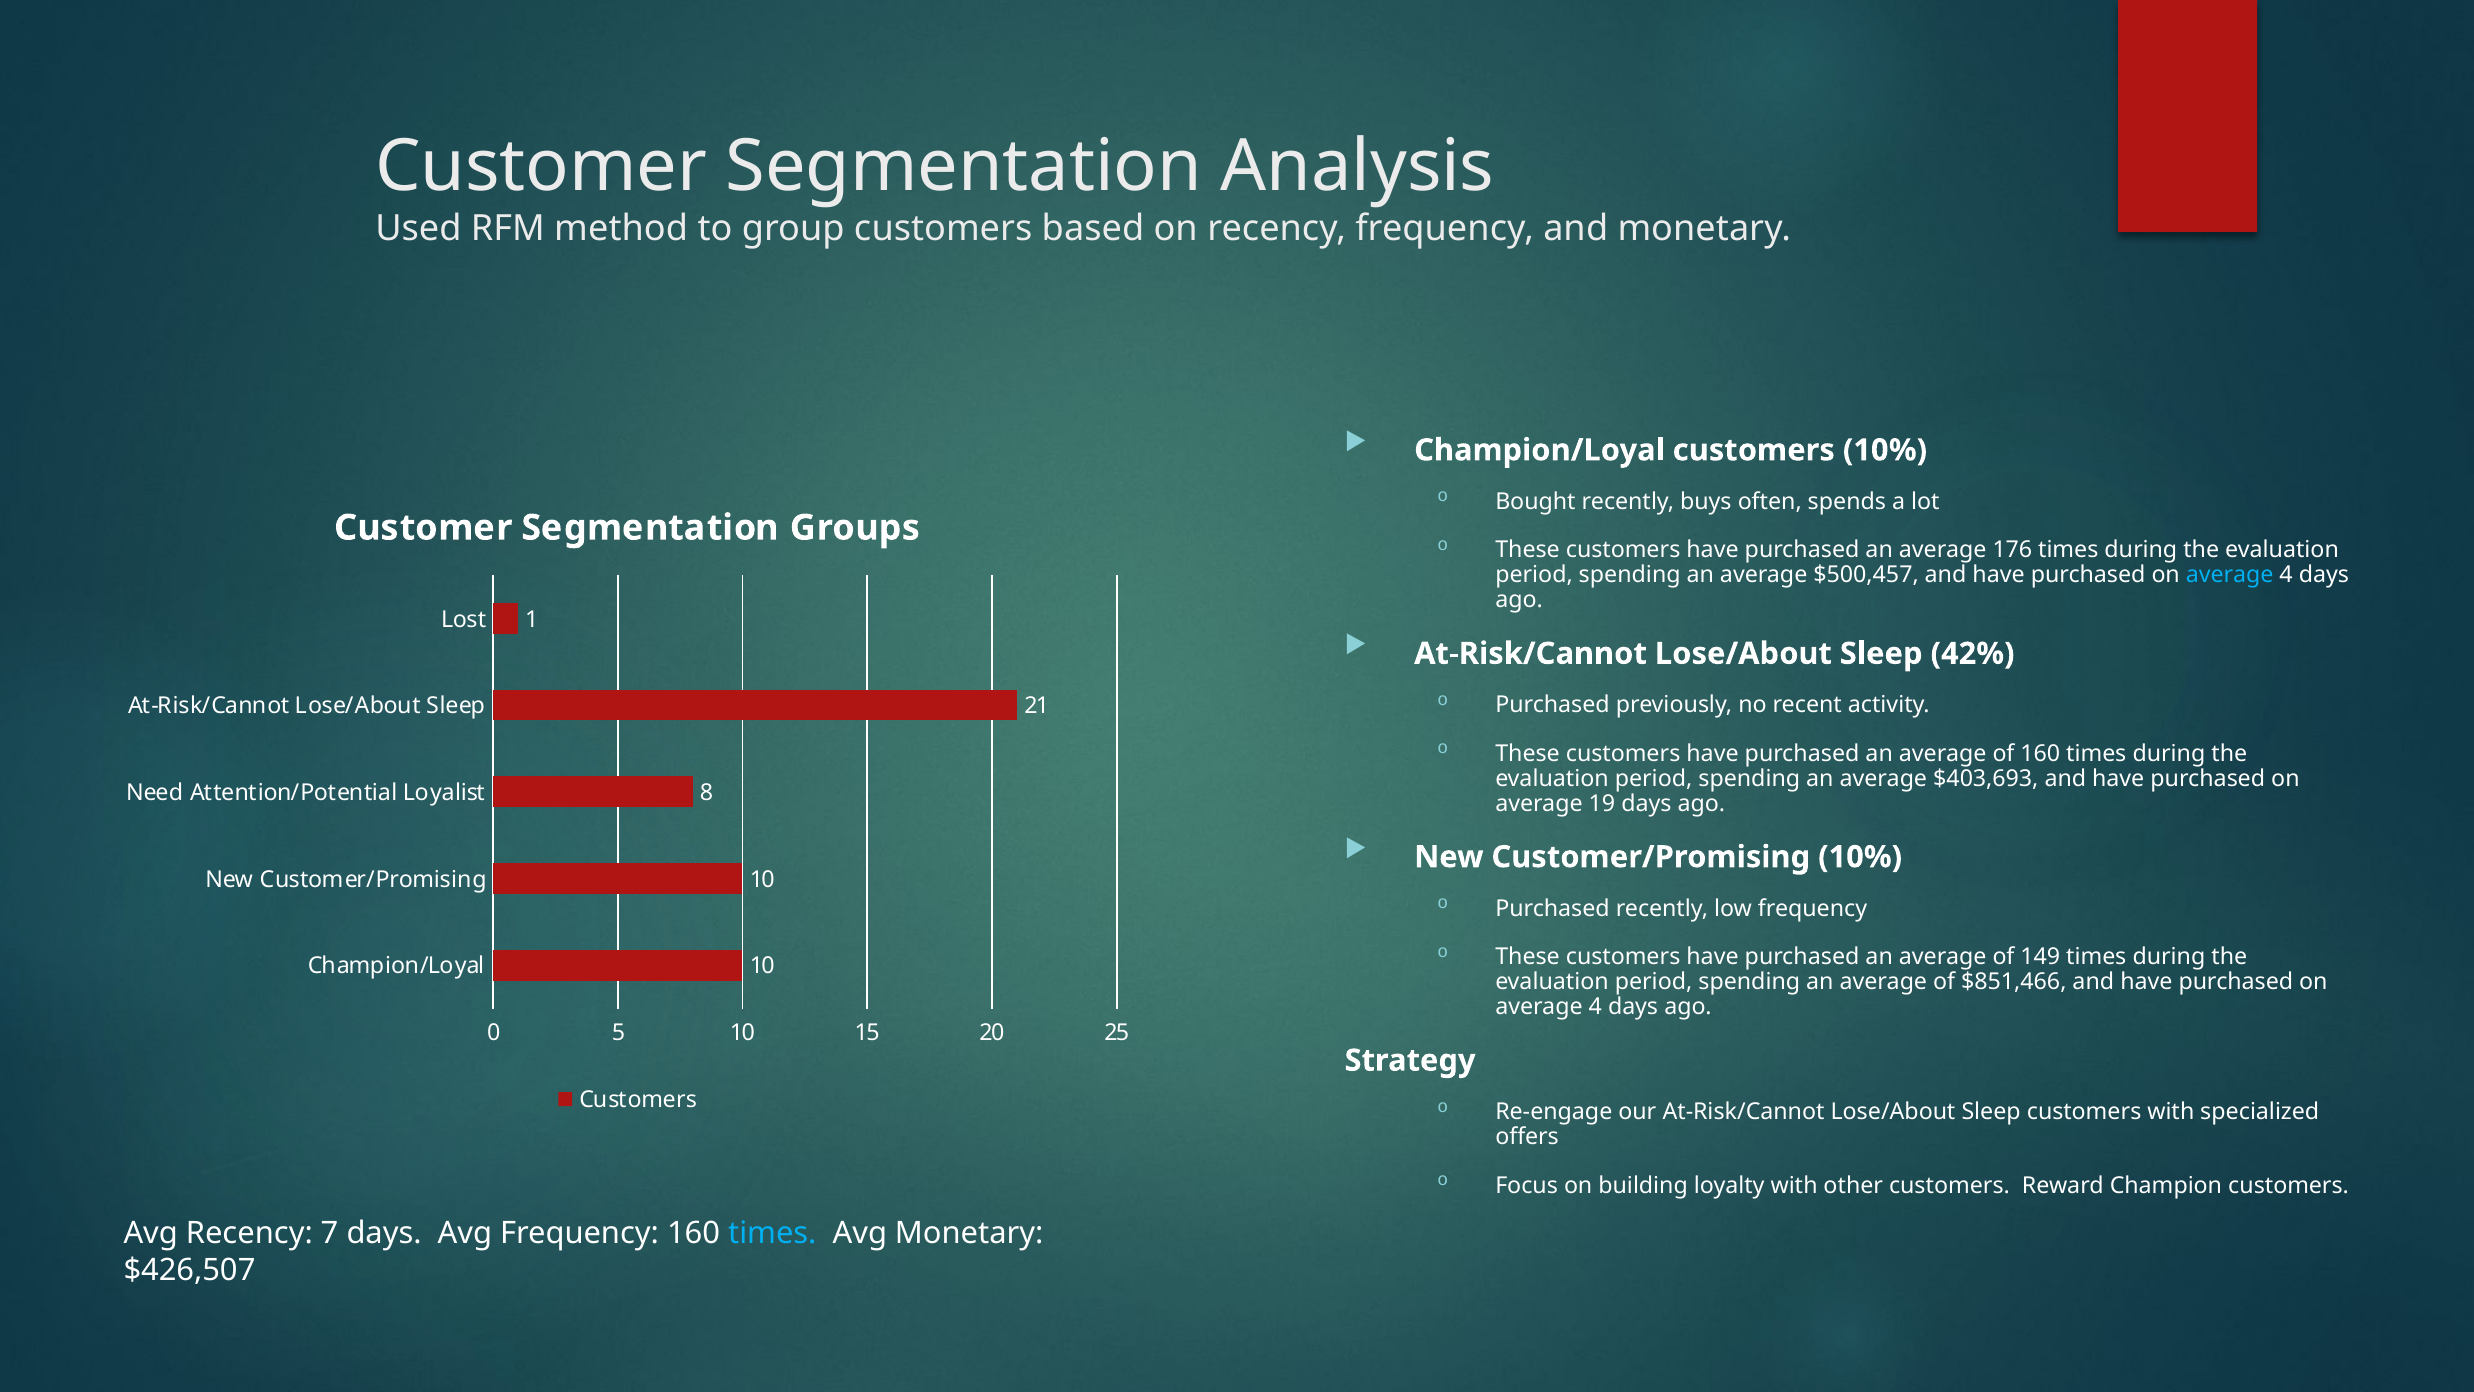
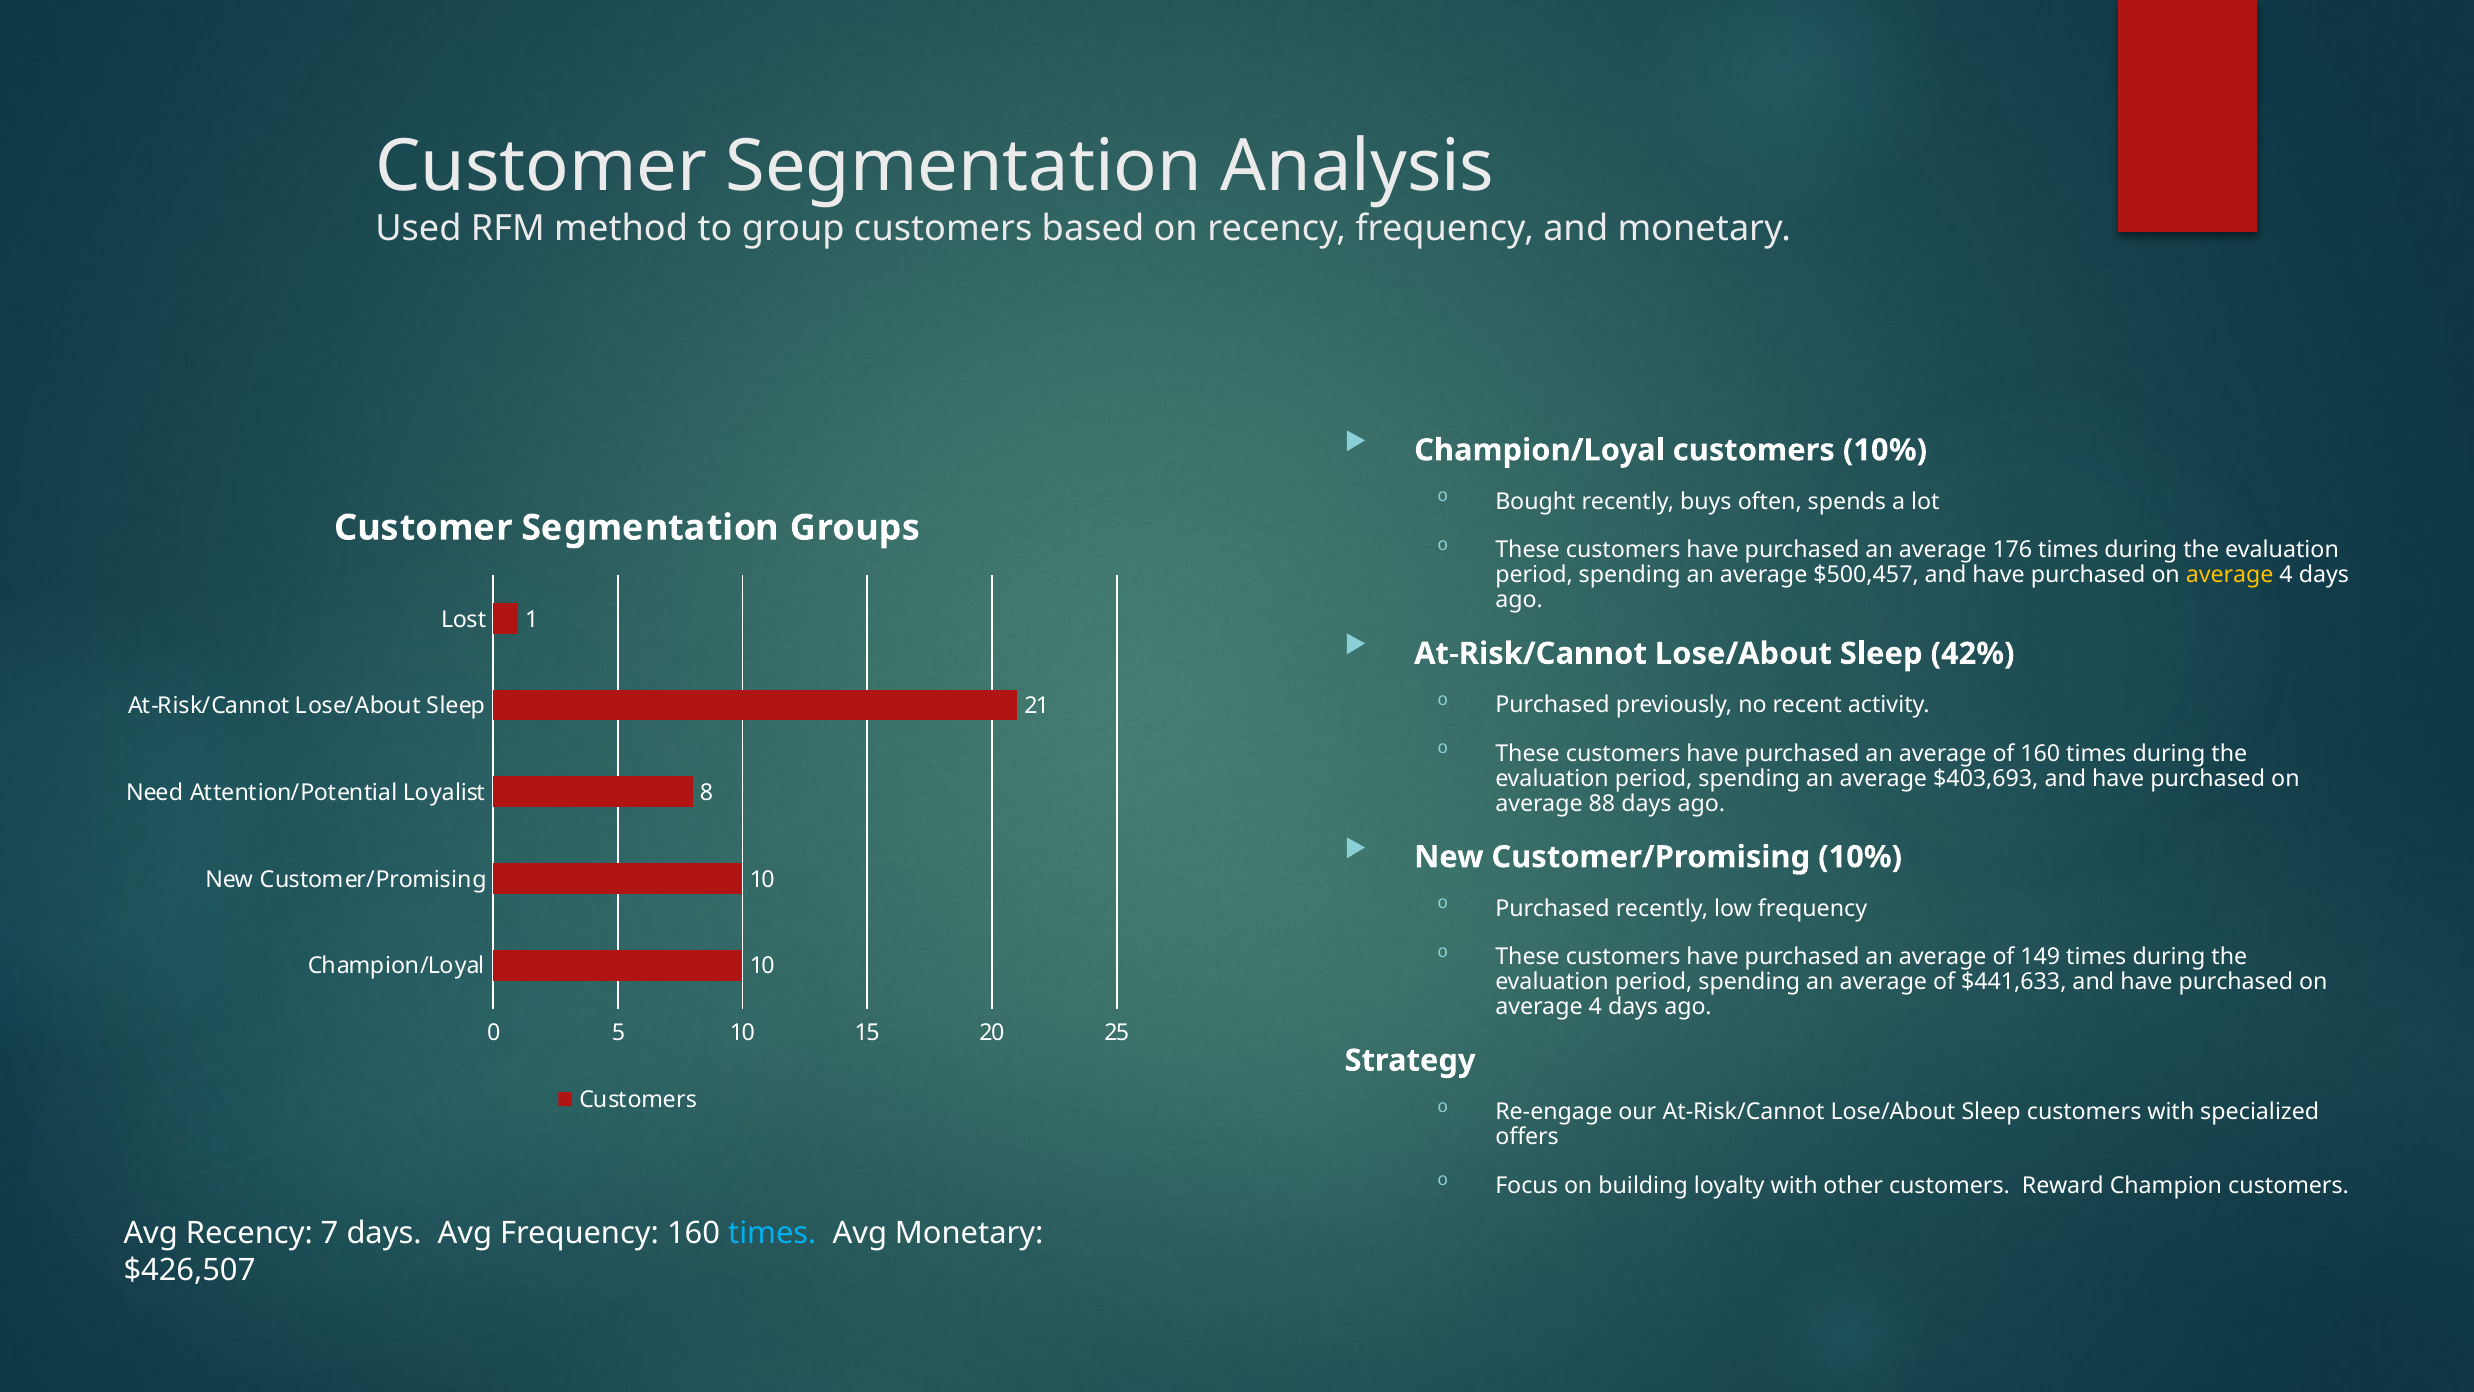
average at (2230, 575) colour: light blue -> yellow
19: 19 -> 88
$851,466: $851,466 -> $441,633
